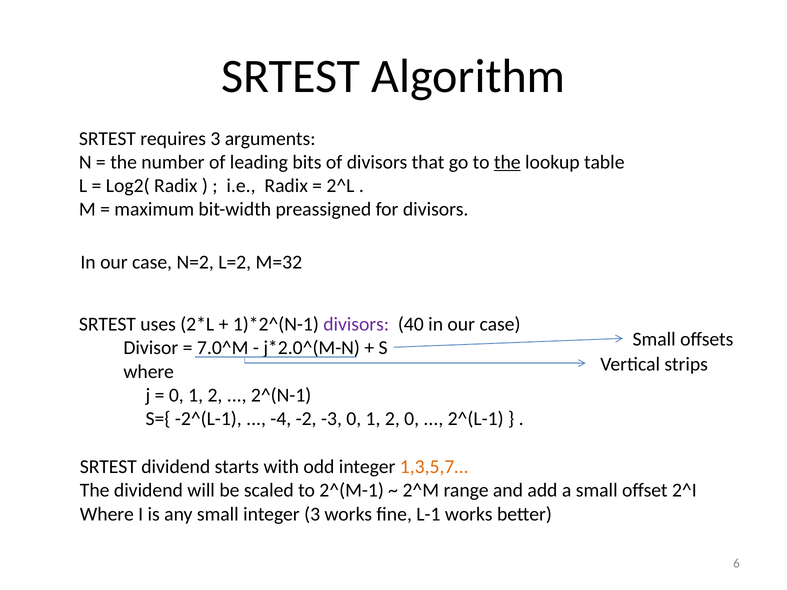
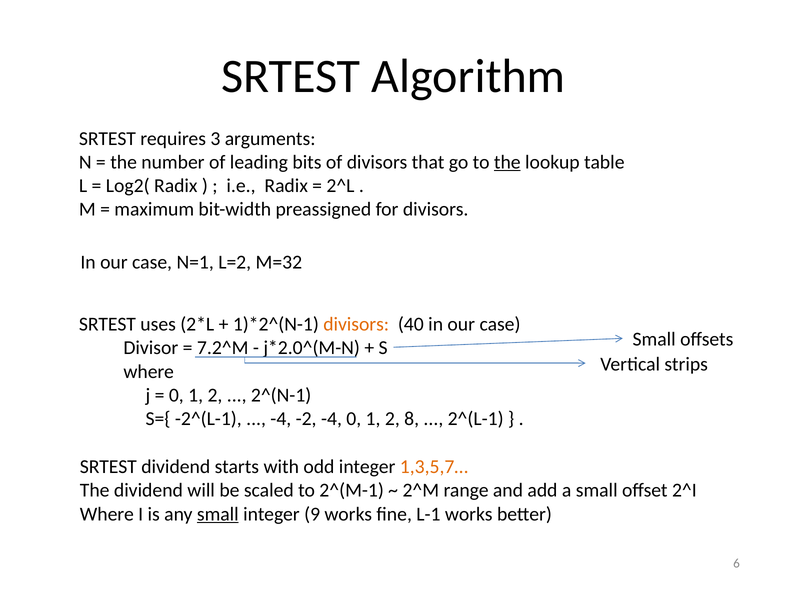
N=2: N=2 -> N=1
divisors at (356, 325) colour: purple -> orange
7.0^M: 7.0^M -> 7.2^M
-2 -3: -3 -> -4
2 0: 0 -> 8
small at (218, 514) underline: none -> present
integer 3: 3 -> 9
